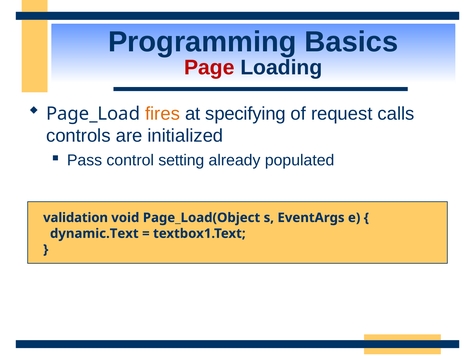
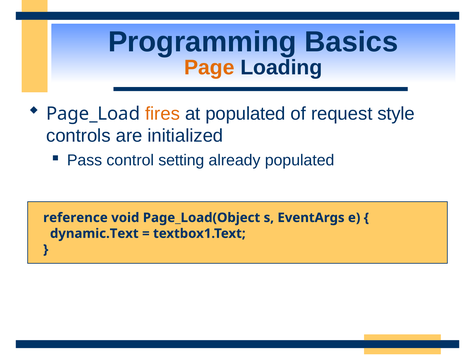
Page colour: red -> orange
at specifying: specifying -> populated
calls: calls -> style
validation: validation -> reference
